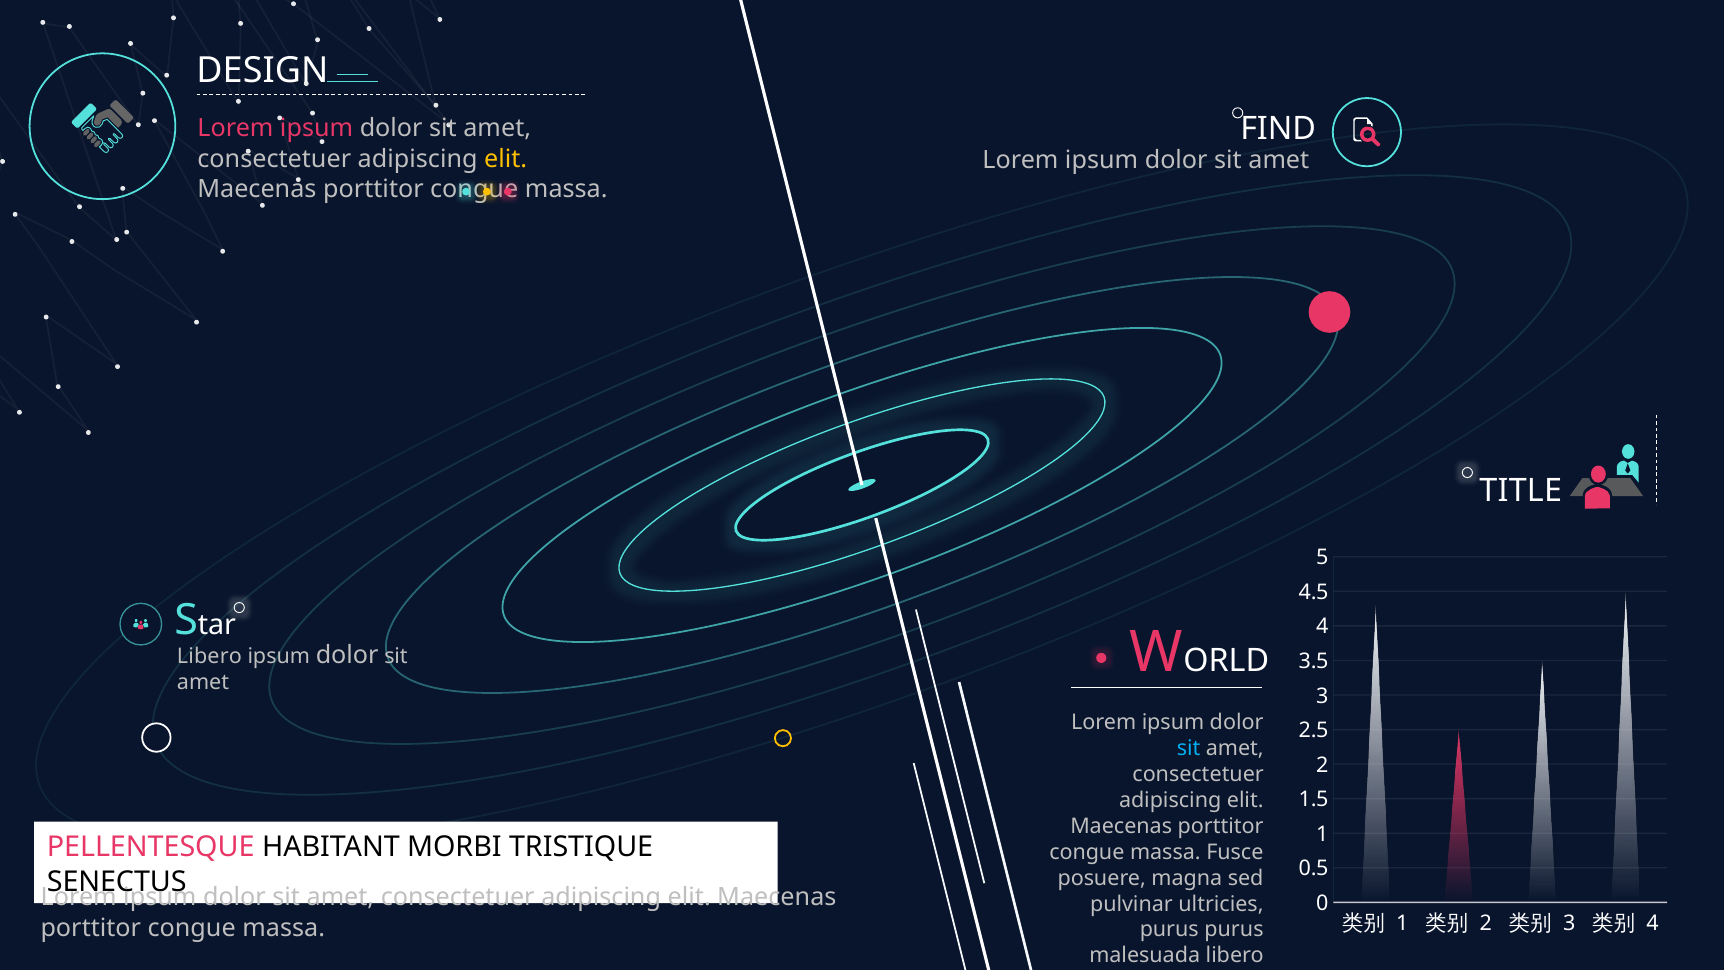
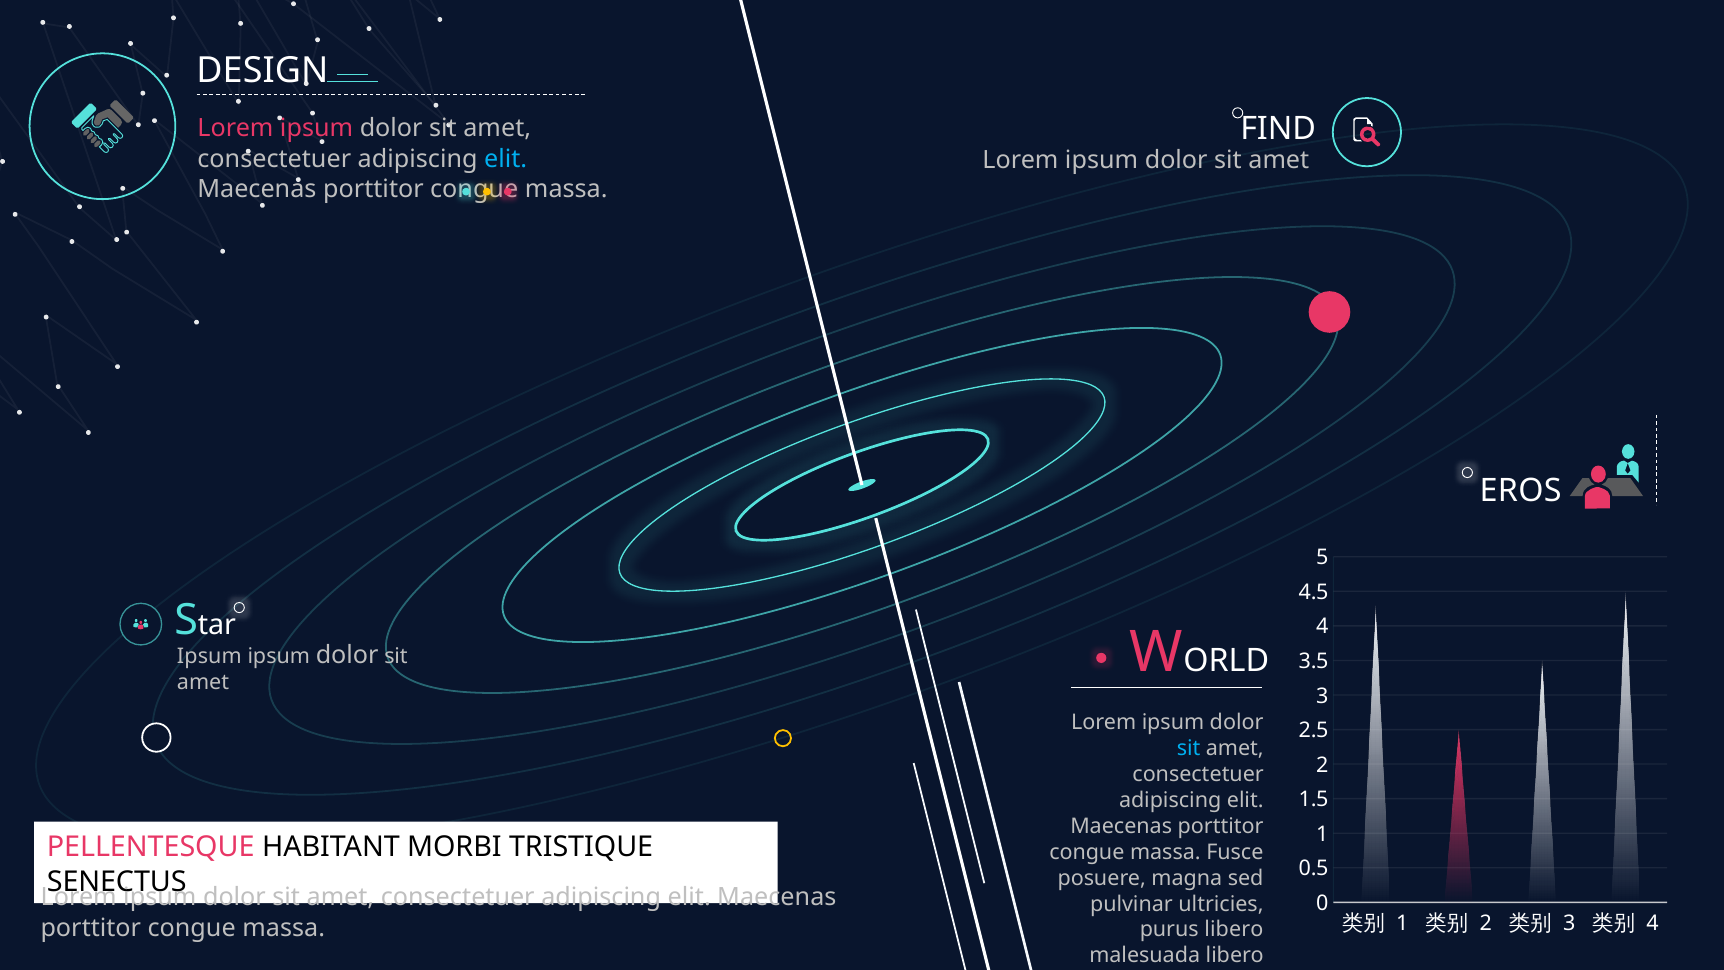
elit at (506, 159) colour: yellow -> light blue
TITLE: TITLE -> EROS
Libero at (209, 656): Libero -> Ipsum
purus purus: purus -> libero
